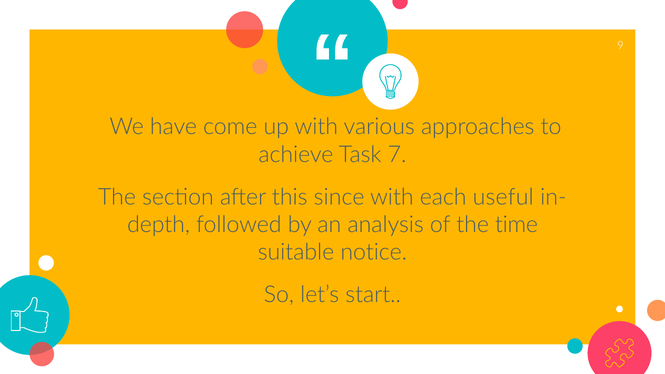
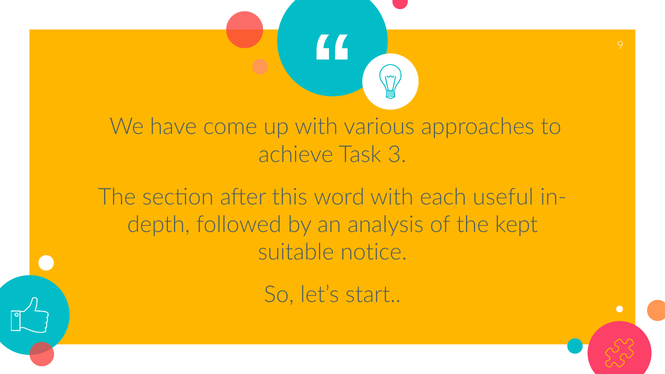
7: 7 -> 3
since: since -> word
time: time -> kept
